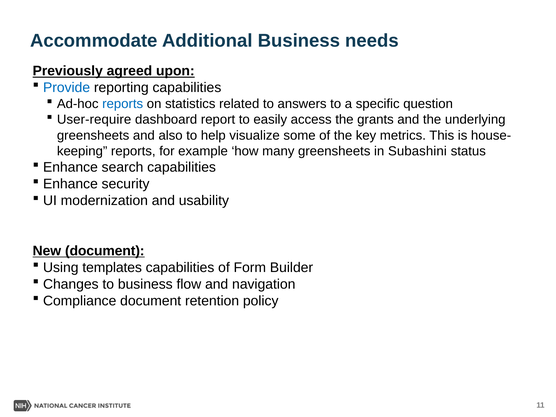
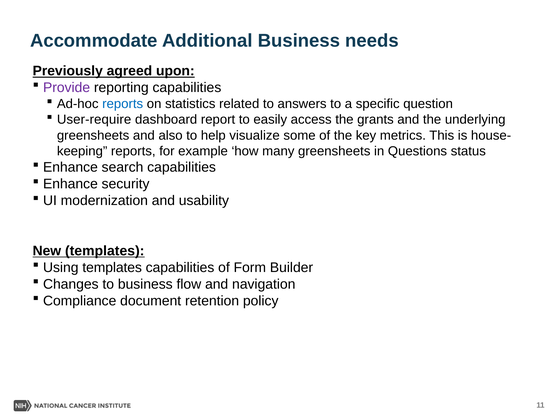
Provide colour: blue -> purple
Subashini: Subashini -> Questions
New document: document -> templates
